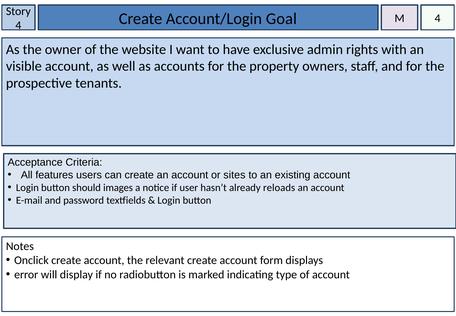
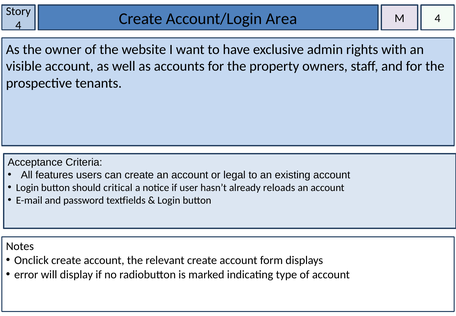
Goal: Goal -> Area
sites: sites -> legal
images: images -> critical
